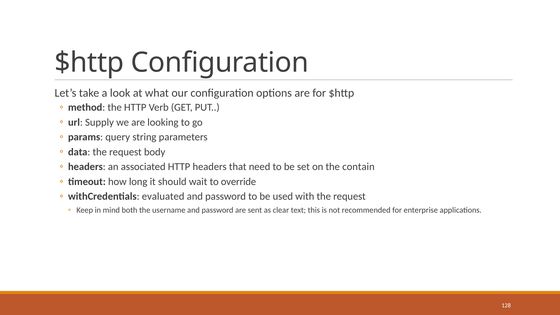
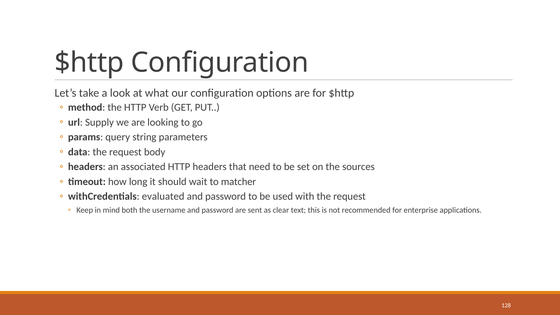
contain: contain -> sources
override: override -> matcher
